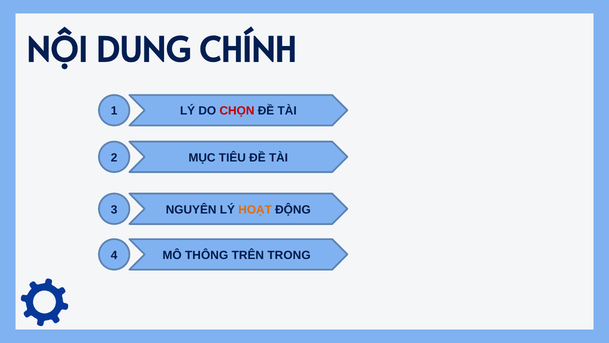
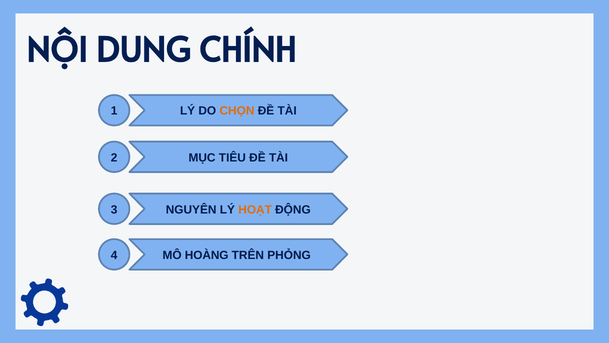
CHỌN colour: red -> orange
THÔNG: THÔNG -> HOÀNG
TRONG: TRONG -> PHỎNG
